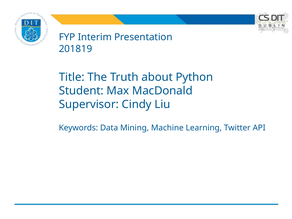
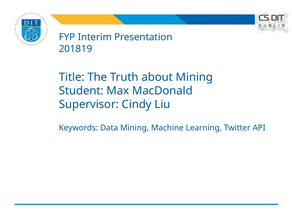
about Python: Python -> Mining
